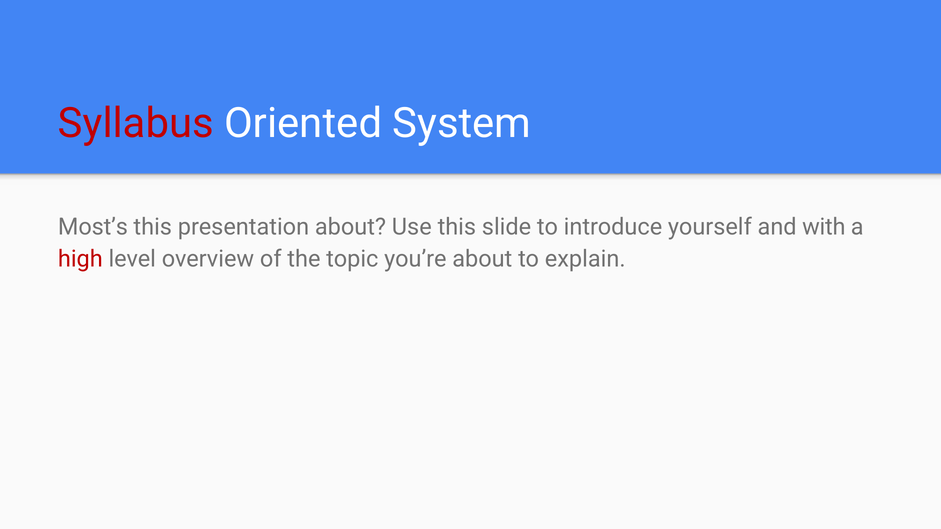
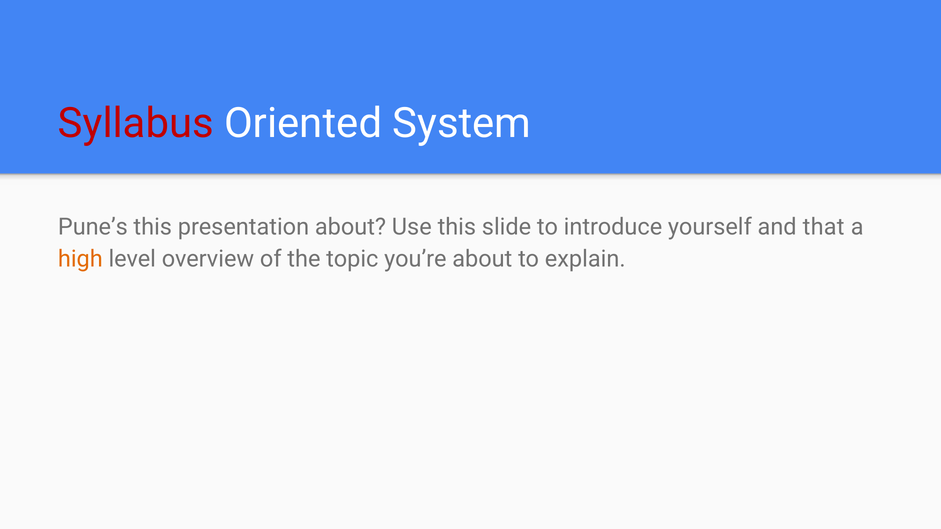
Most’s: Most’s -> Pune’s
with: with -> that
high colour: red -> orange
